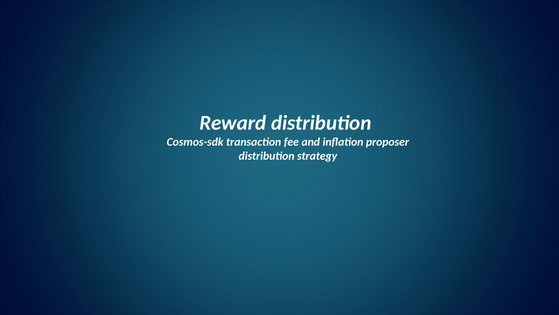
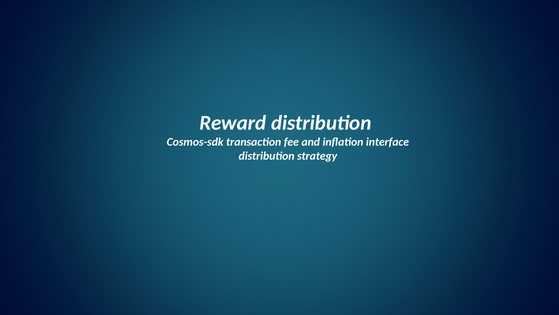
proposer: proposer -> interface
